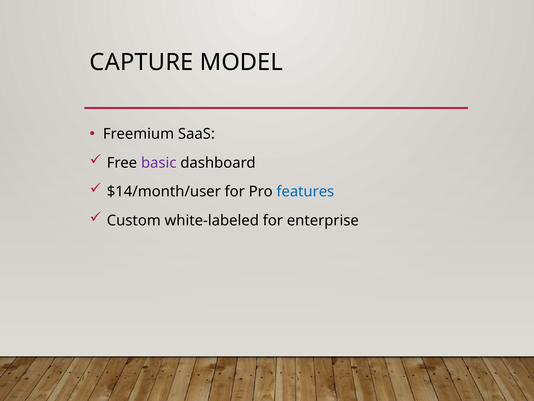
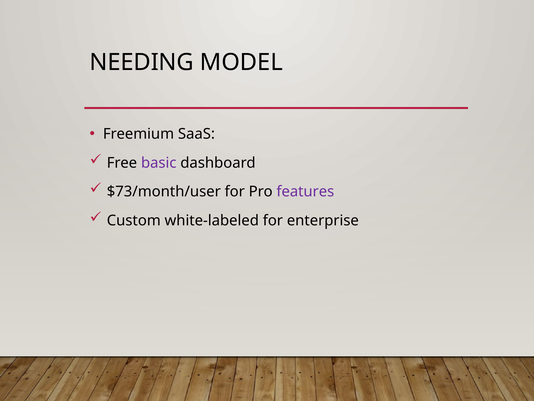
CAPTURE: CAPTURE -> NEEDING
$14/month/user: $14/month/user -> $73/month/user
features colour: blue -> purple
